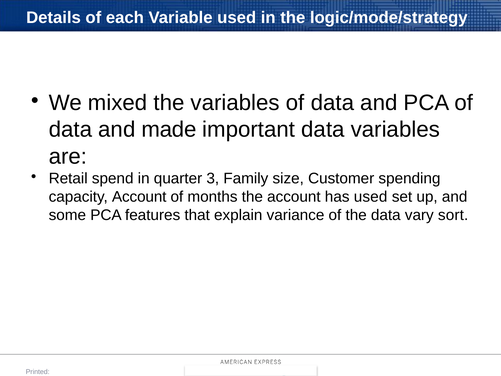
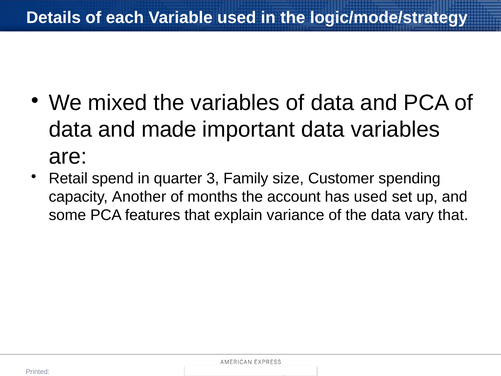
capacity Account: Account -> Another
vary sort: sort -> that
